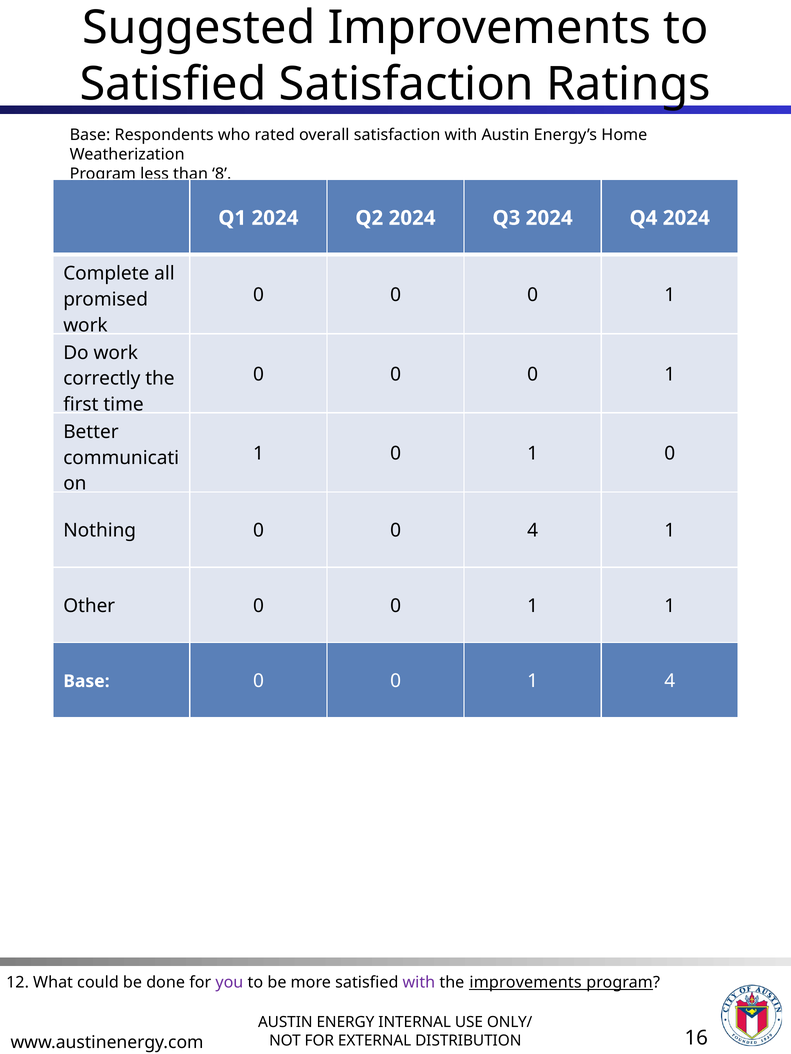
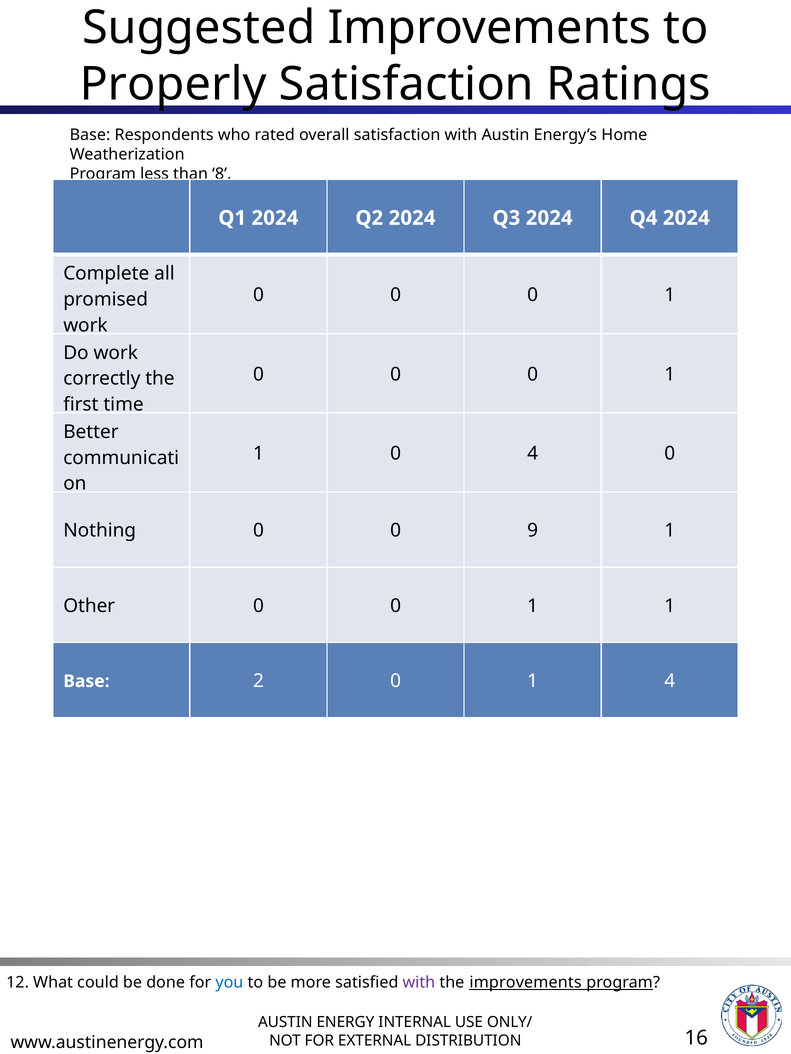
Satisfied at (173, 84): Satisfied -> Properly
1 0 1: 1 -> 4
0 4: 4 -> 9
Base 0: 0 -> 2
you colour: purple -> blue
